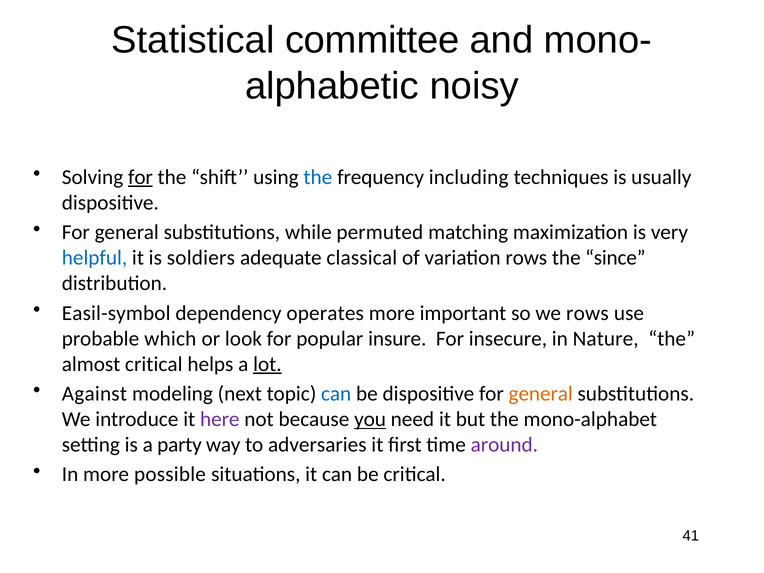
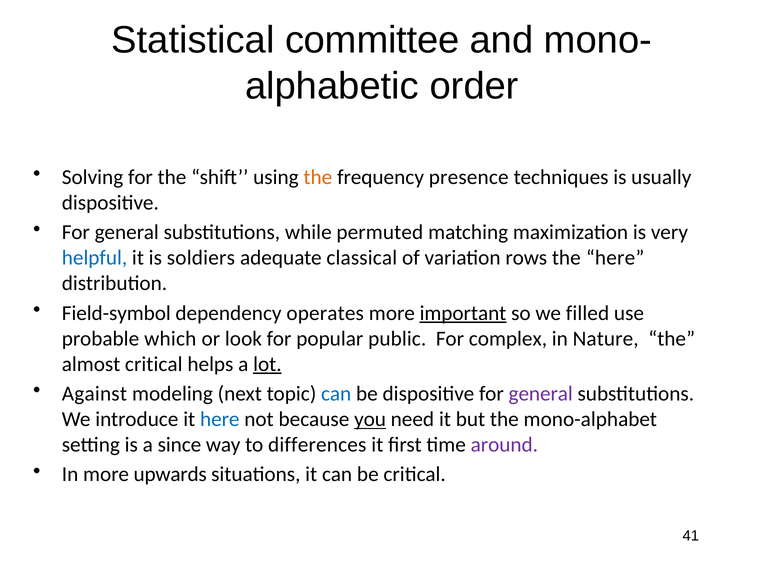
noisy: noisy -> order
for at (140, 177) underline: present -> none
the at (318, 177) colour: blue -> orange
including: including -> presence
the since: since -> here
Easil-symbol: Easil-symbol -> Field-symbol
important underline: none -> present
we rows: rows -> filled
insure: insure -> public
insecure: insecure -> complex
general at (541, 394) colour: orange -> purple
here at (220, 419) colour: purple -> blue
party: party -> since
adversaries: adversaries -> differences
possible: possible -> upwards
